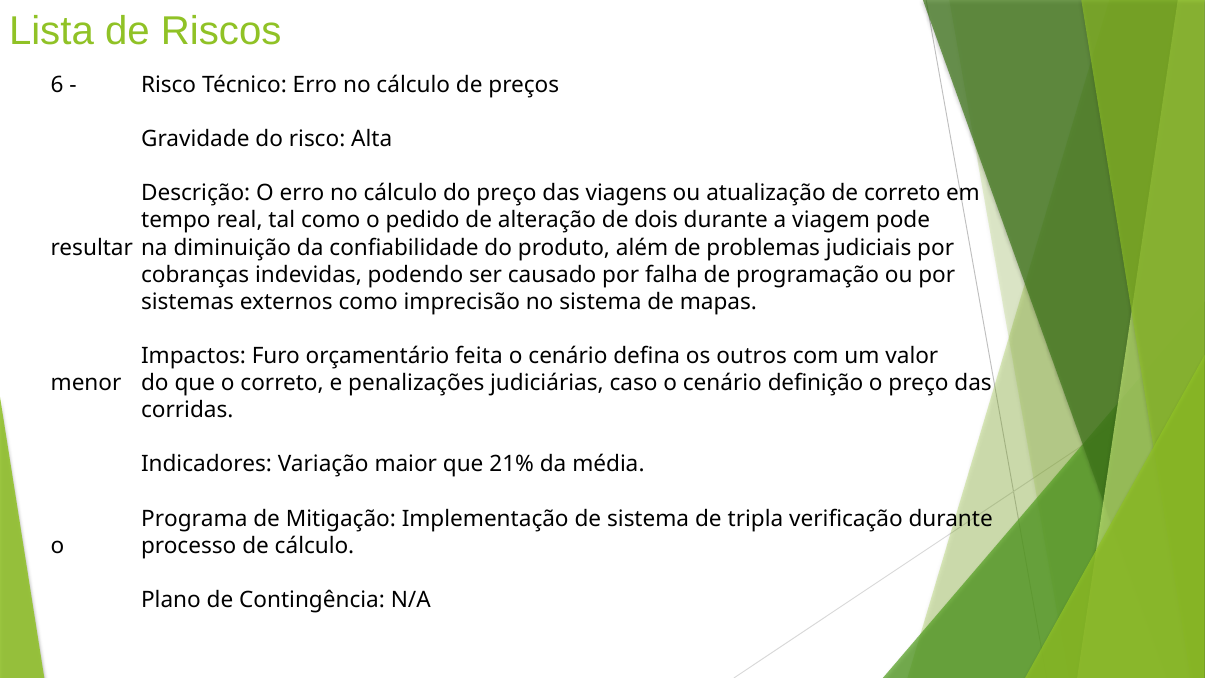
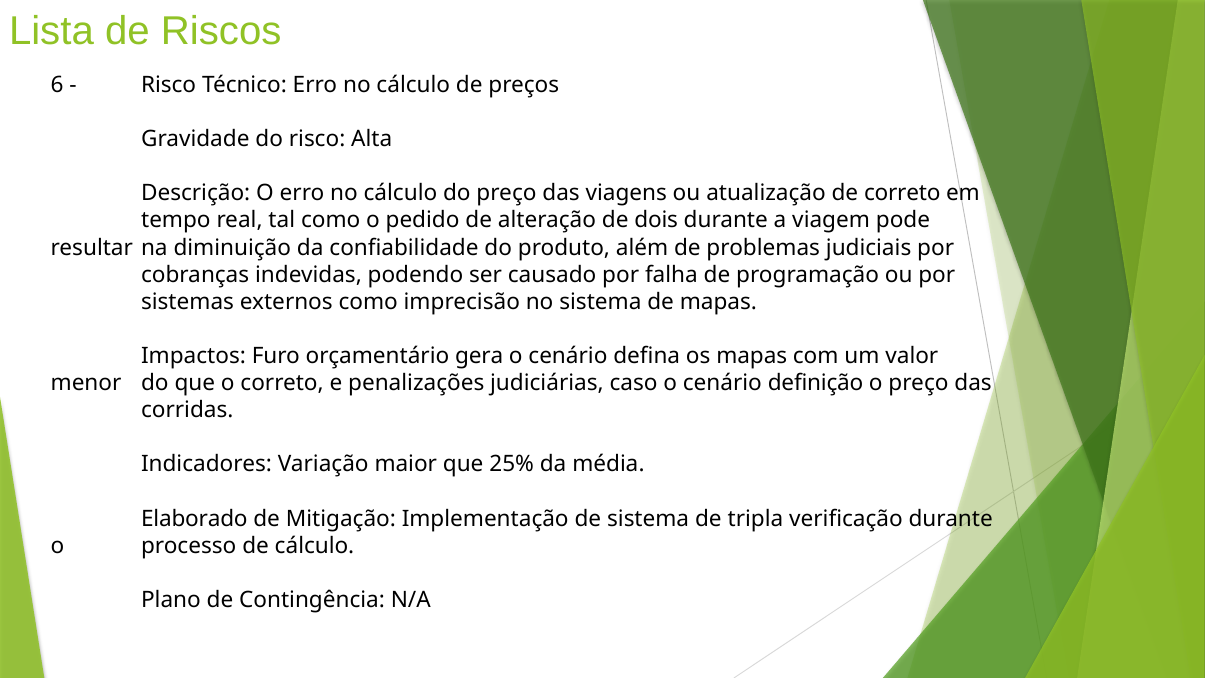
feita: feita -> gera
os outros: outros -> mapas
21%: 21% -> 25%
Programa: Programa -> Elaborado
